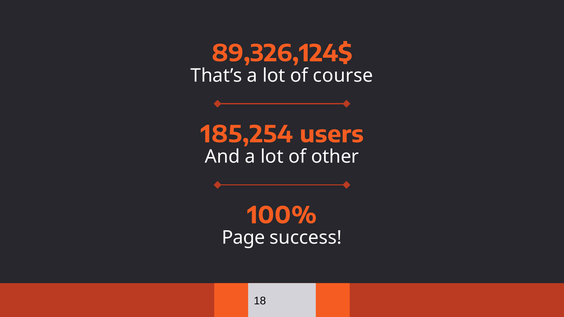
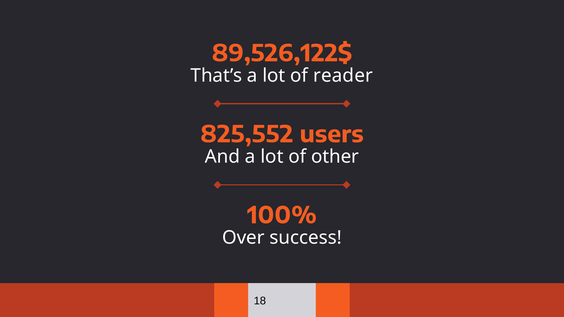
89,326,124$: 89,326,124$ -> 89,526,122$
course: course -> reader
185,254: 185,254 -> 825,552
Page: Page -> Over
